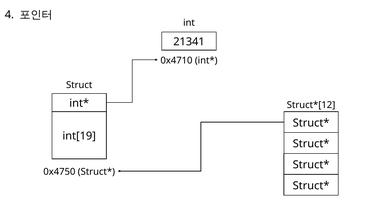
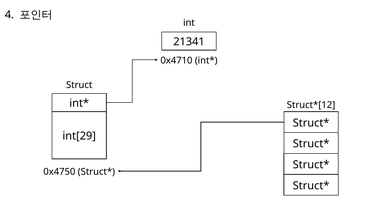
int[19: int[19 -> int[29
